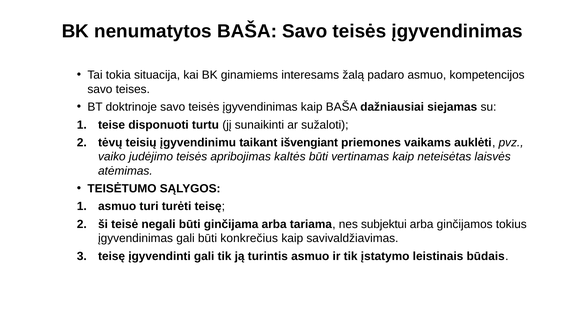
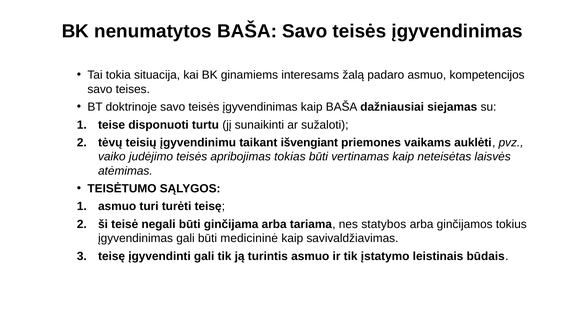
kaltės: kaltės -> tokias
subjektui: subjektui -> statybos
konkrečius: konkrečius -> medicininė
